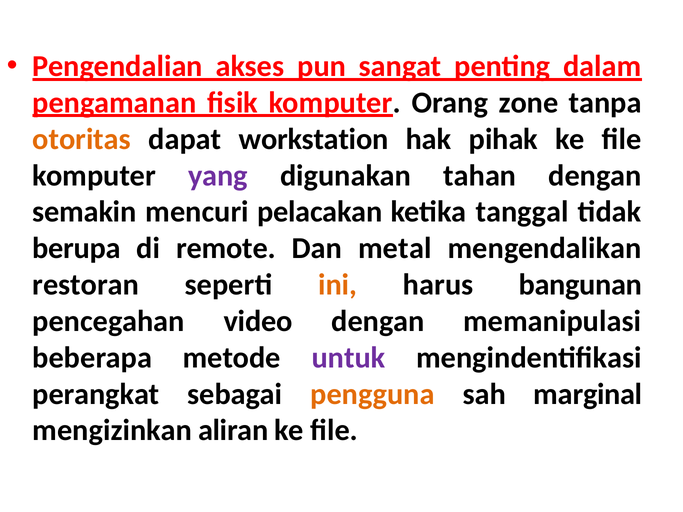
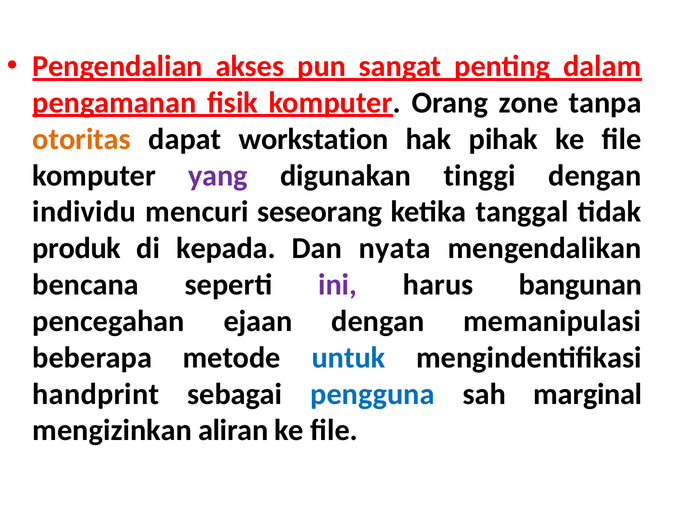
tahan: tahan -> tinggi
semakin: semakin -> individu
pelacakan: pelacakan -> seseorang
berupa: berupa -> produk
remote: remote -> kepada
metal: metal -> nyata
restoran: restoran -> bencana
ini colour: orange -> purple
video: video -> ejaan
untuk colour: purple -> blue
perangkat: perangkat -> handprint
pengguna colour: orange -> blue
